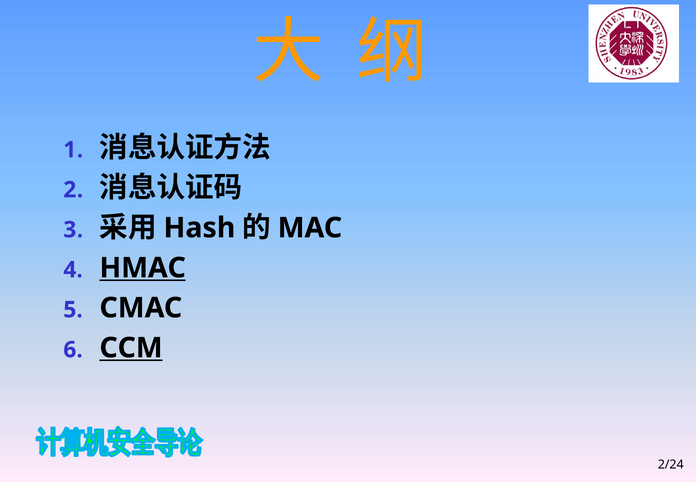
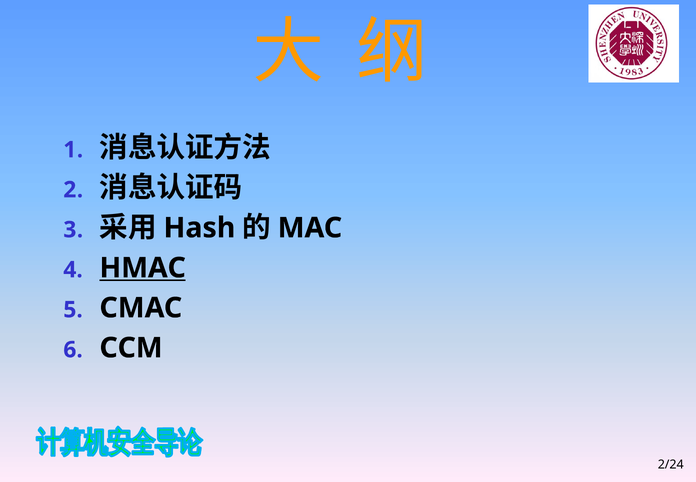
CCM underline: present -> none
